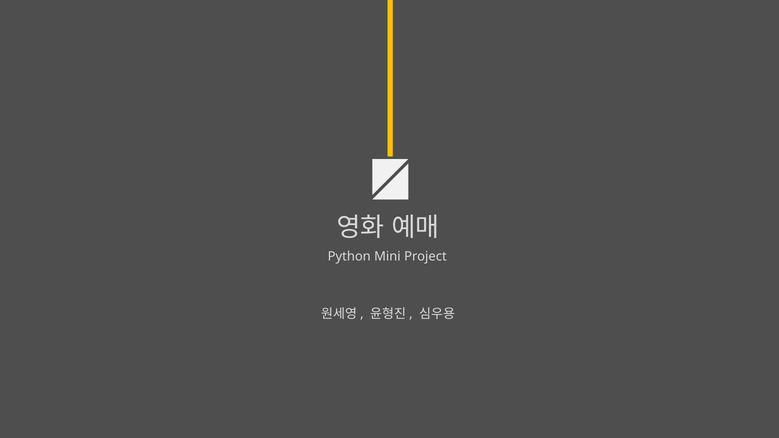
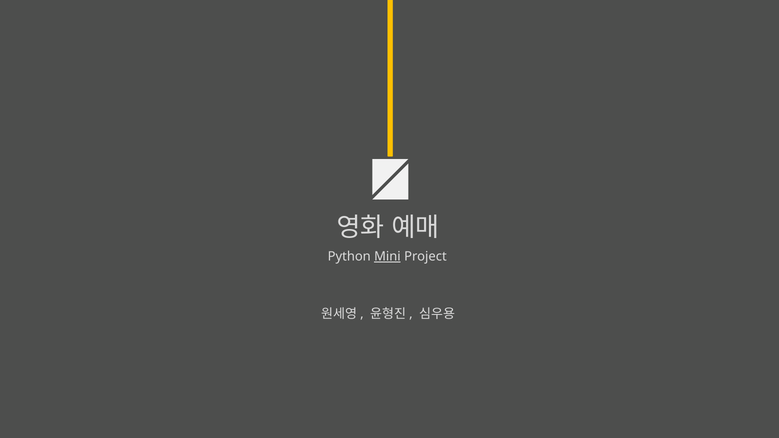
Mini underline: none -> present
